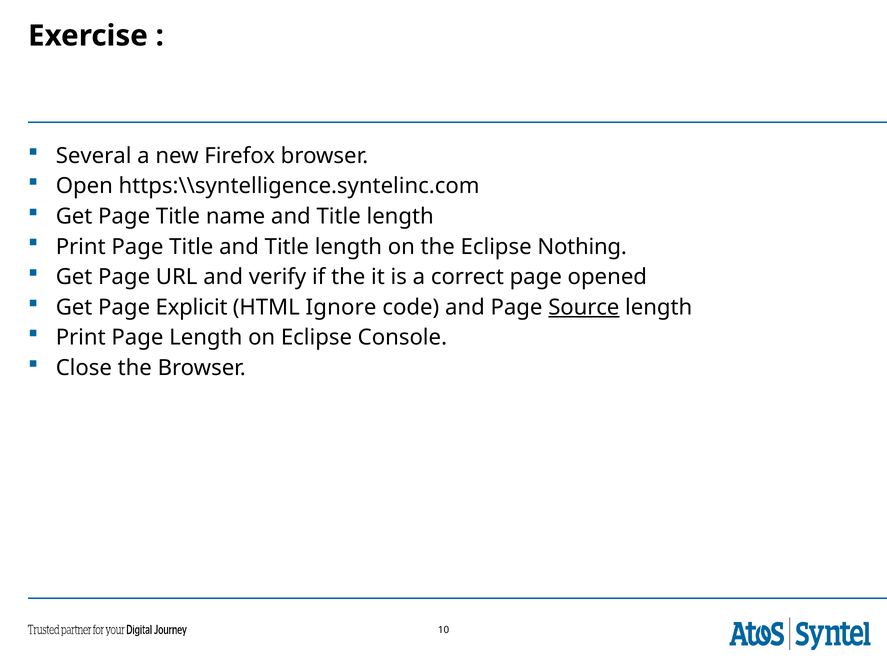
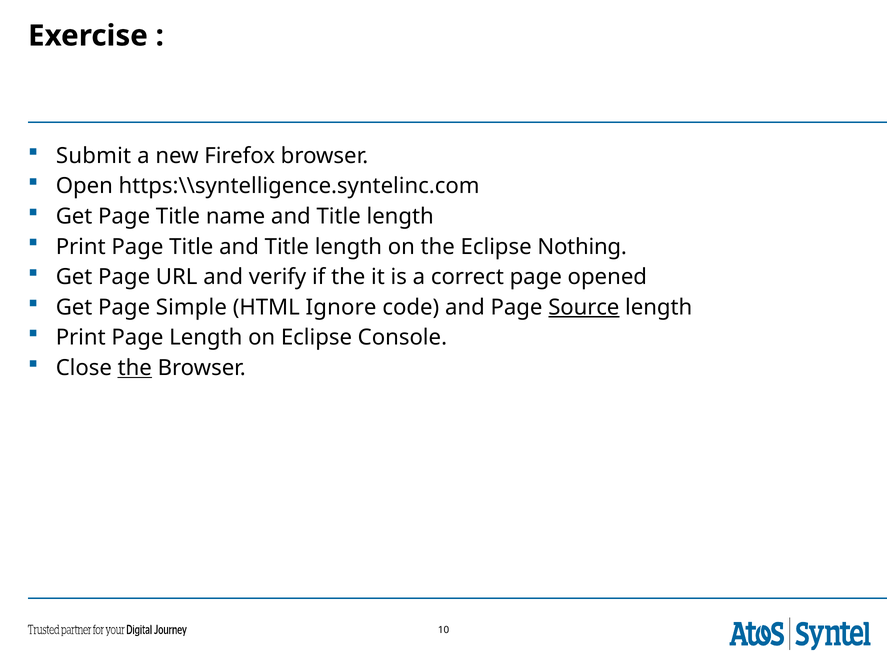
Several: Several -> Submit
Explicit: Explicit -> Simple
the at (135, 368) underline: none -> present
